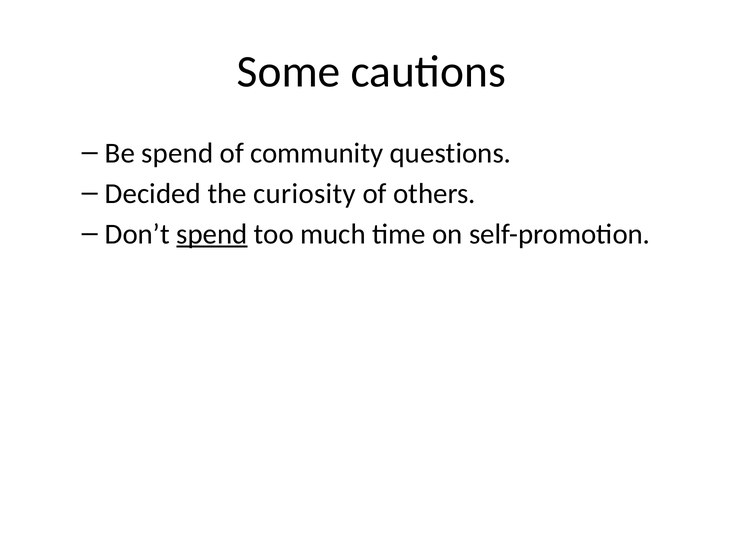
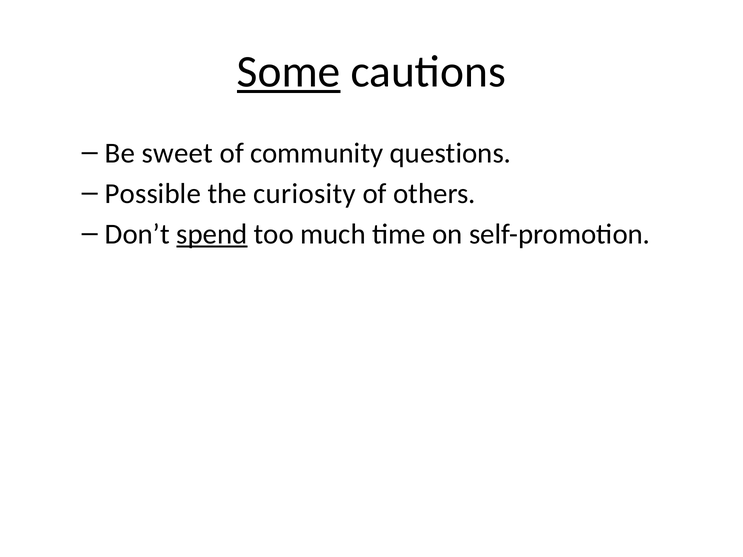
Some underline: none -> present
Be spend: spend -> sweet
Decided: Decided -> Possible
